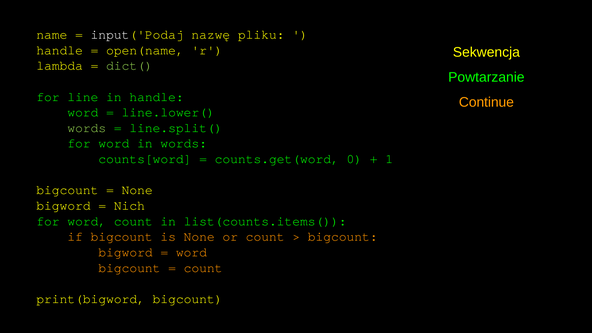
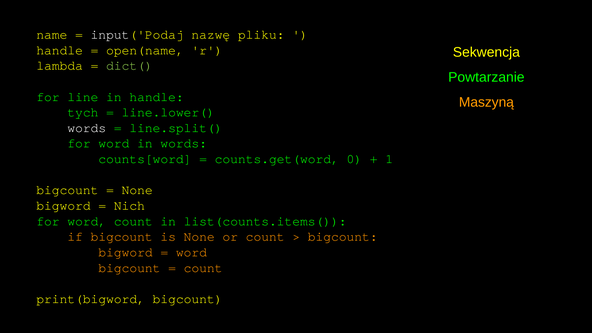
Continue: Continue -> Maszyną
word at (83, 112): word -> tych
words at (87, 128) colour: light green -> white
